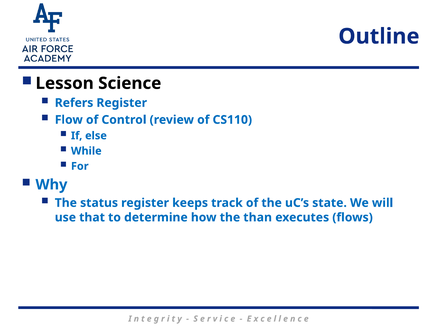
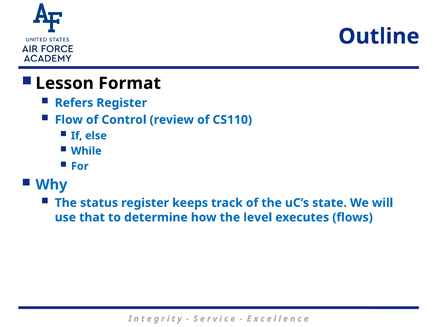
Science: Science -> Format
than: than -> level
